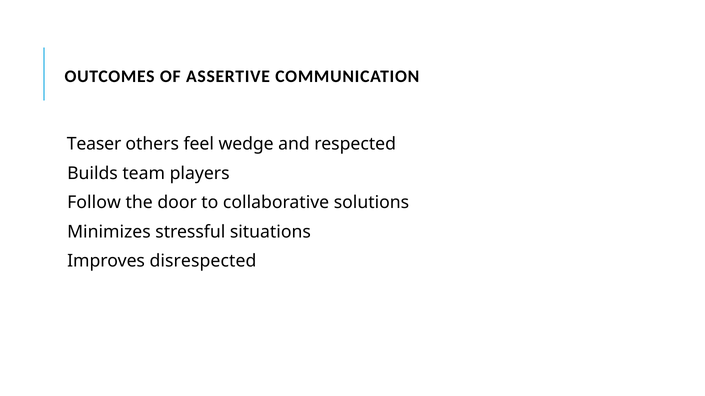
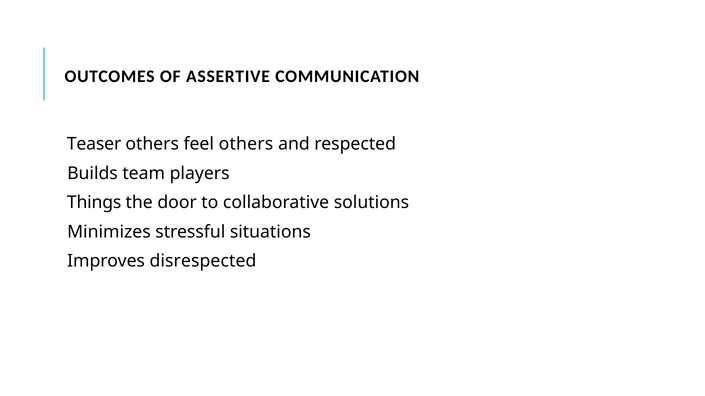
feel wedge: wedge -> others
Follow: Follow -> Things
